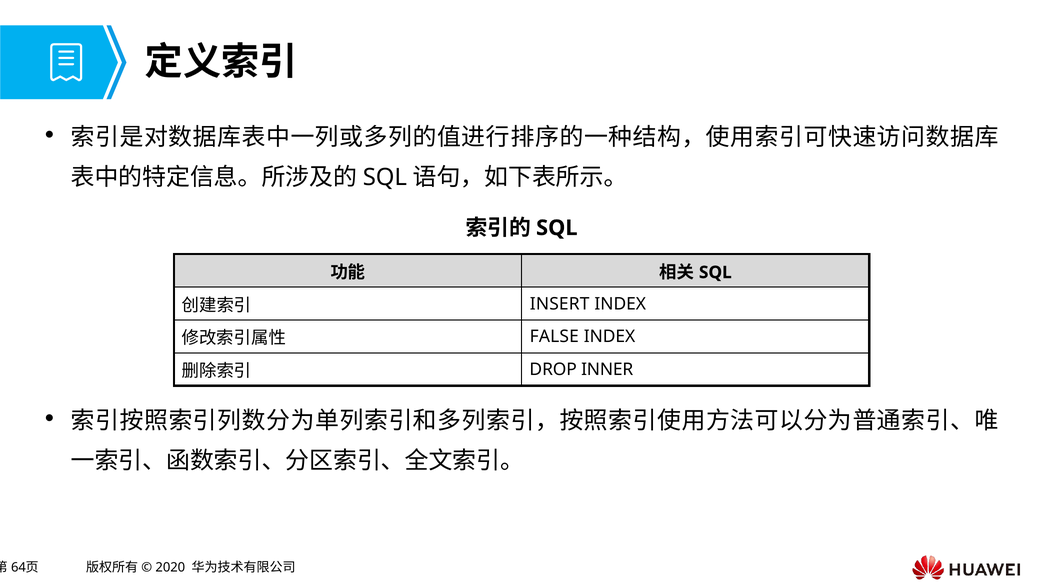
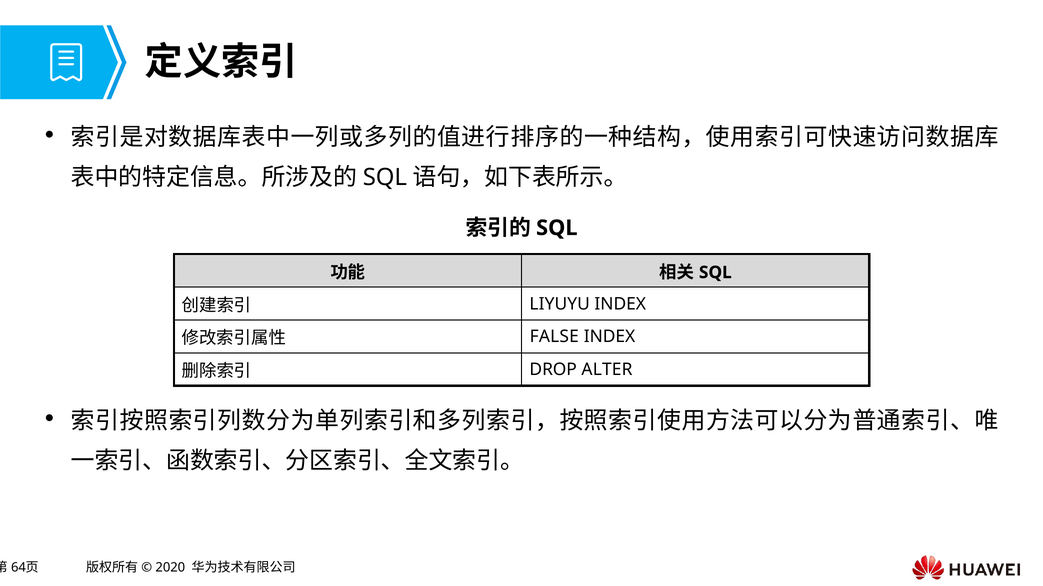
INSERT: INSERT -> LIYUYU
INNER: INNER -> ALTER
